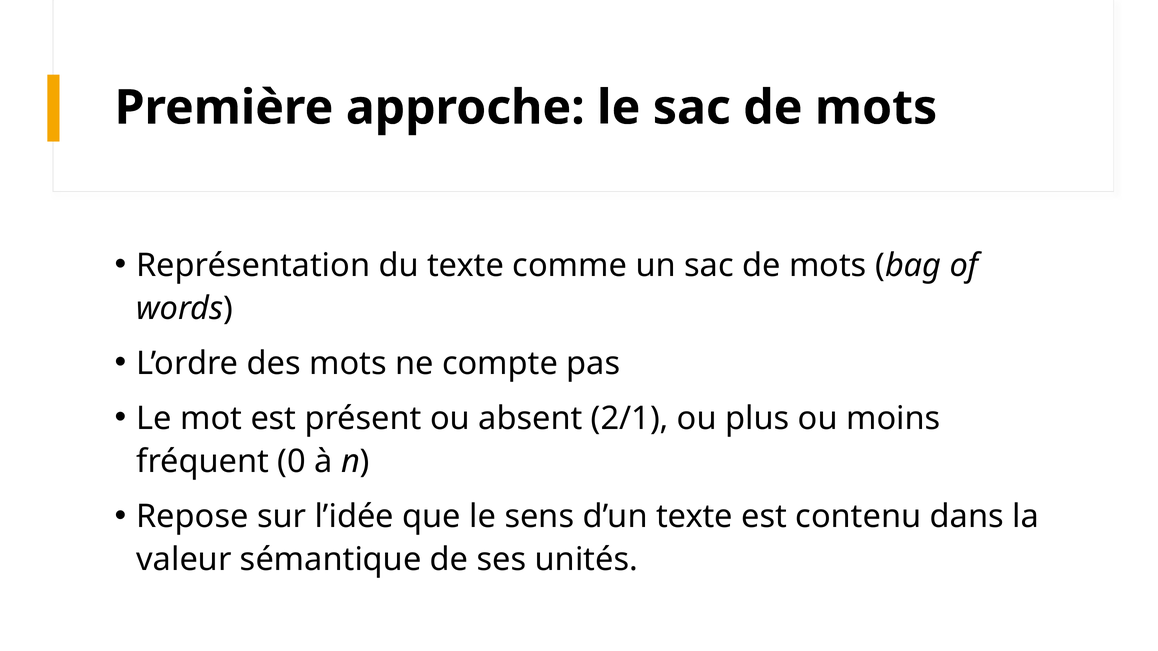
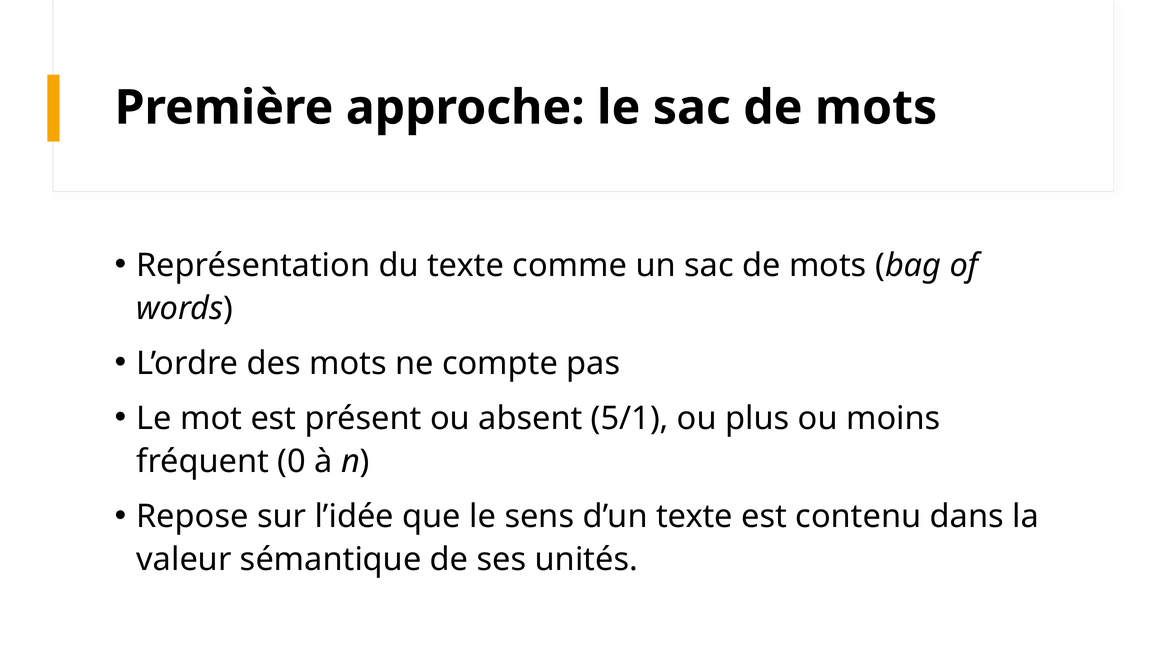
2/1: 2/1 -> 5/1
